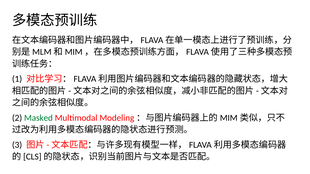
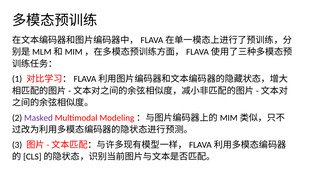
Masked colour: green -> purple
